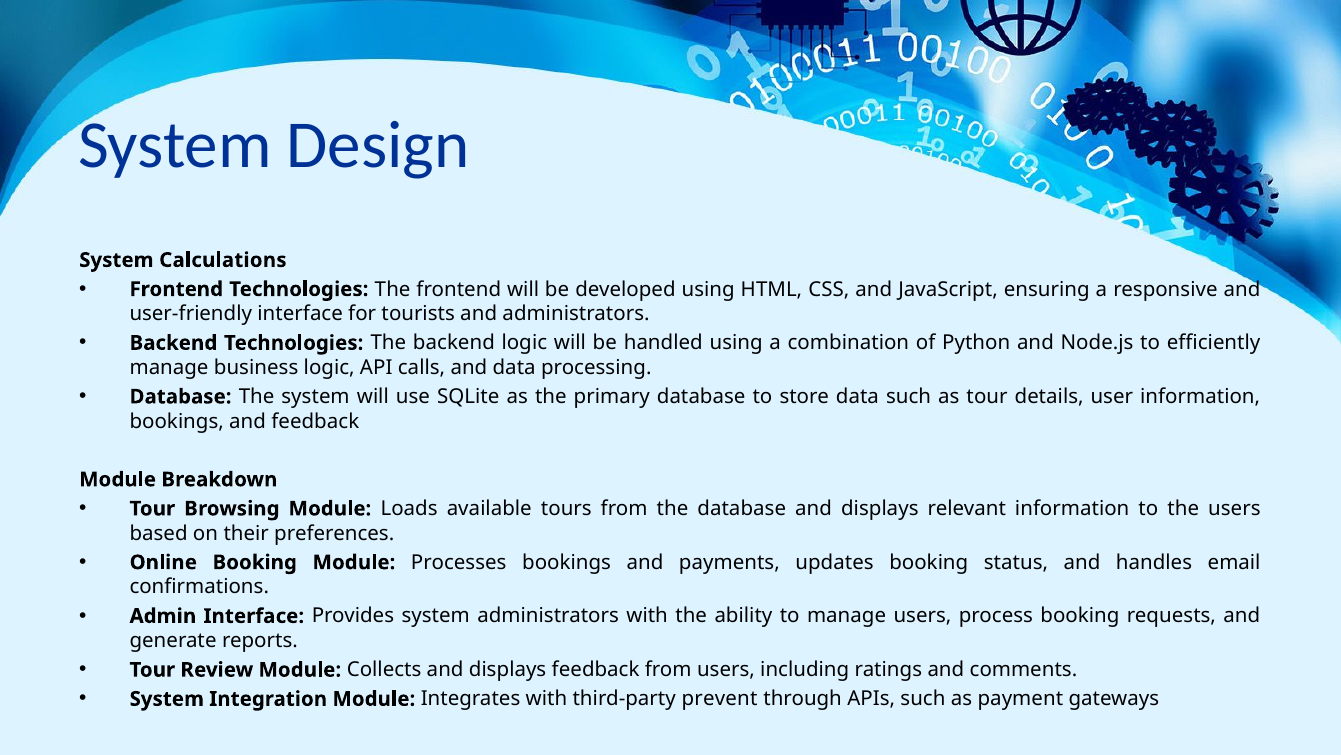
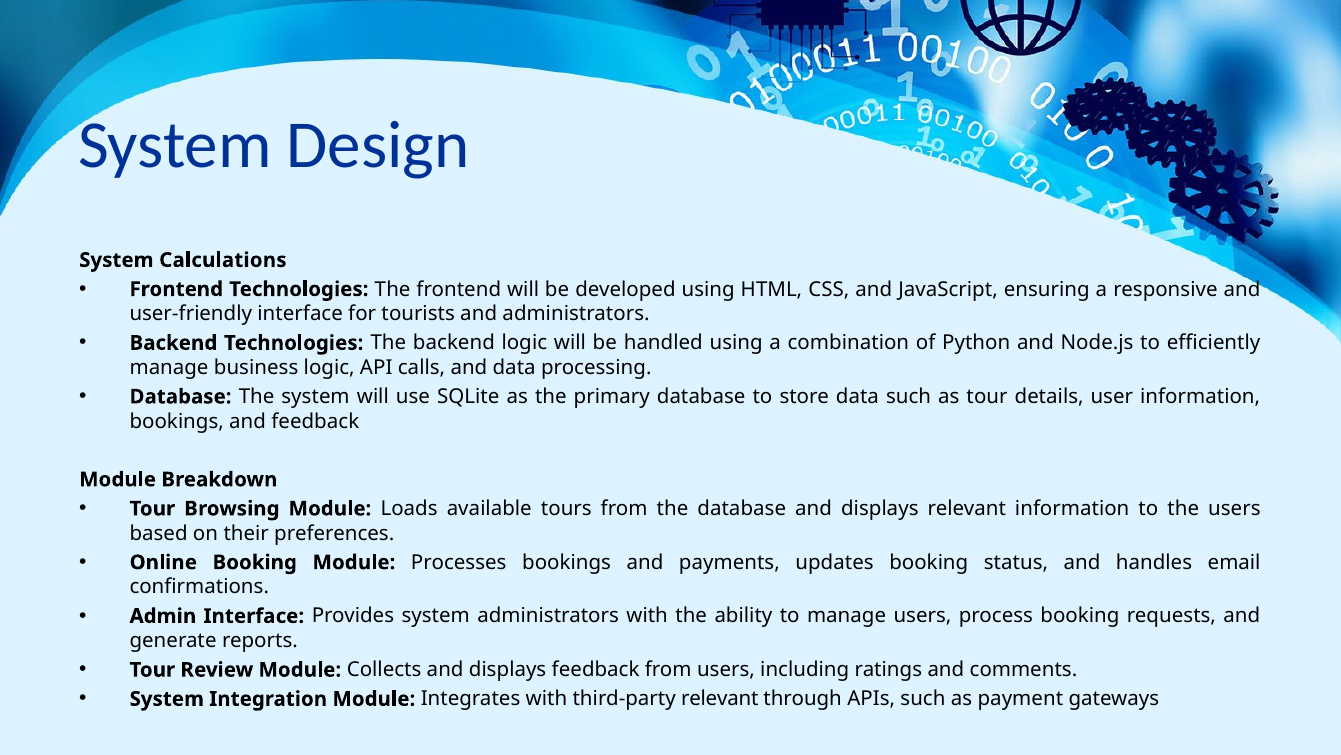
third-party prevent: prevent -> relevant
